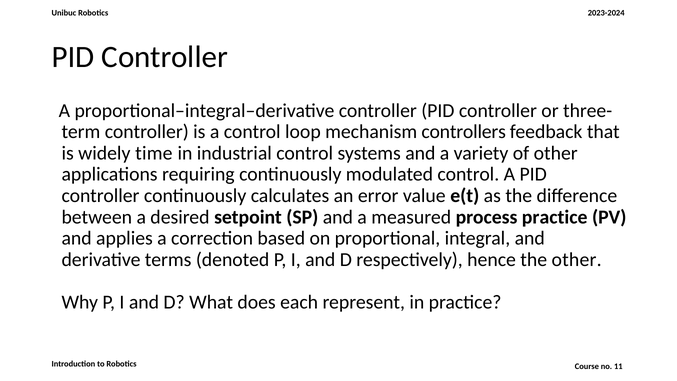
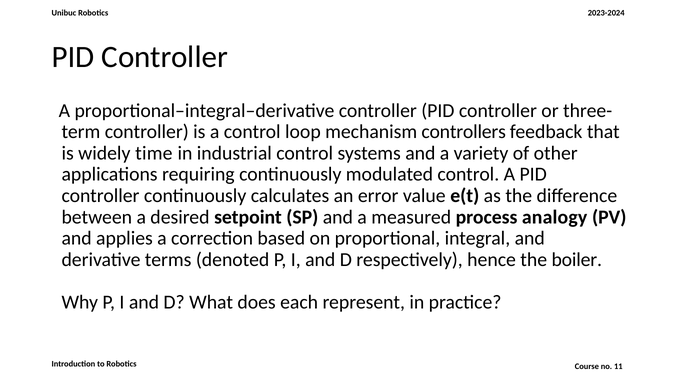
process practice: practice -> analogy
the other: other -> boiler
